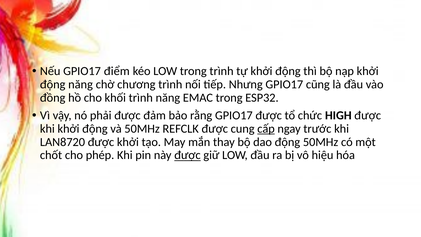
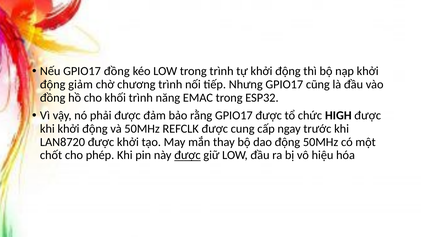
GPIO17 điểm: điểm -> đồng
động năng: năng -> giảm
cấp underline: present -> none
